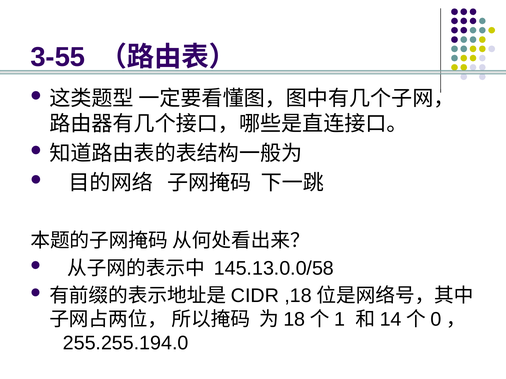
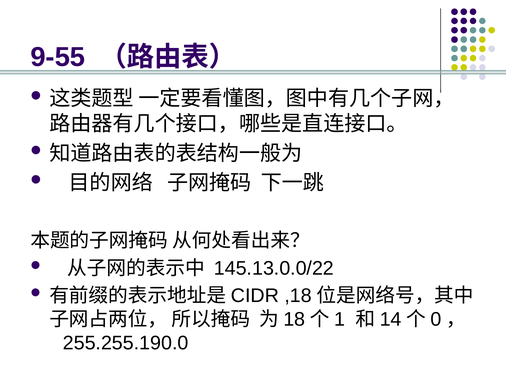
3-55: 3-55 -> 9-55
145.13.0.0/58: 145.13.0.0/58 -> 145.13.0.0/22
255.255.194.0: 255.255.194.0 -> 255.255.190.0
